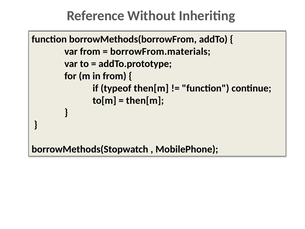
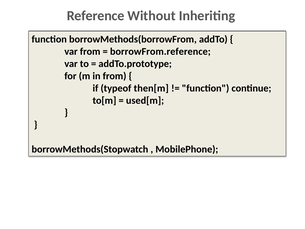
borrowFrom.materials: borrowFrom.materials -> borrowFrom.reference
then[m at (145, 100): then[m -> used[m
